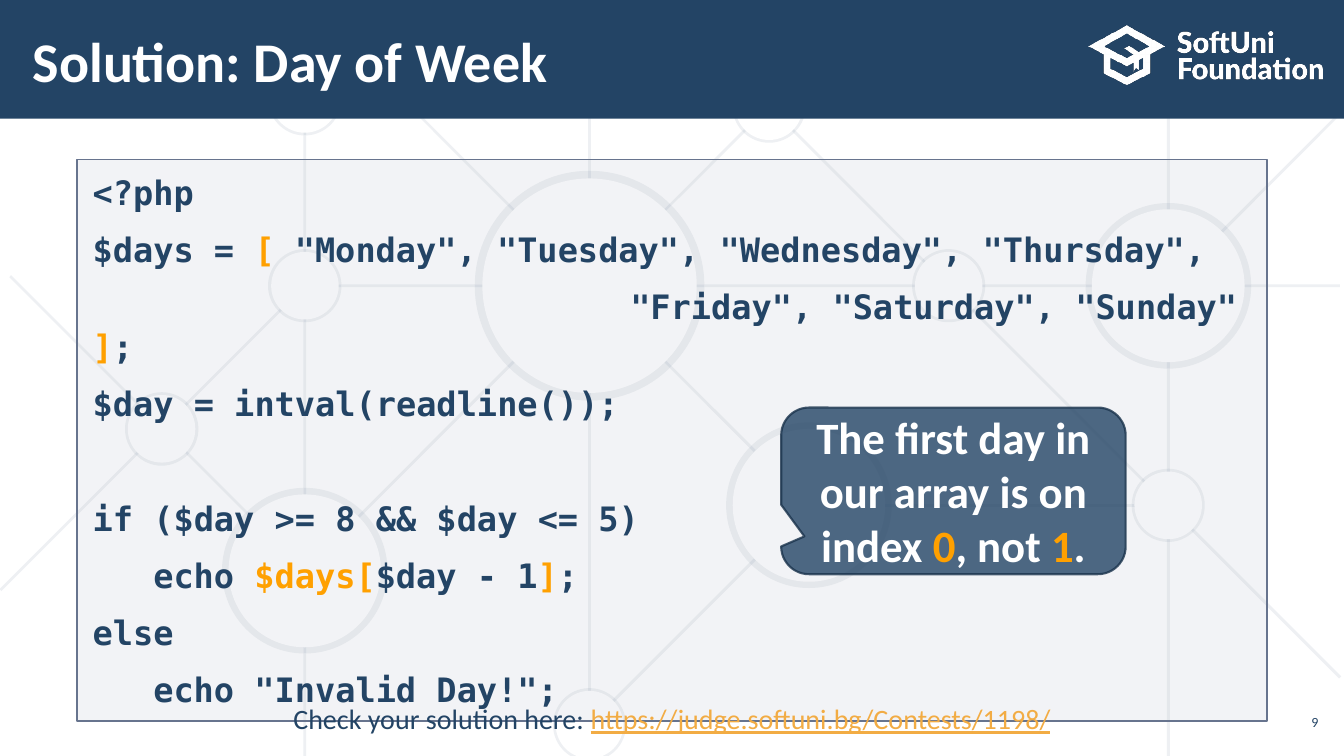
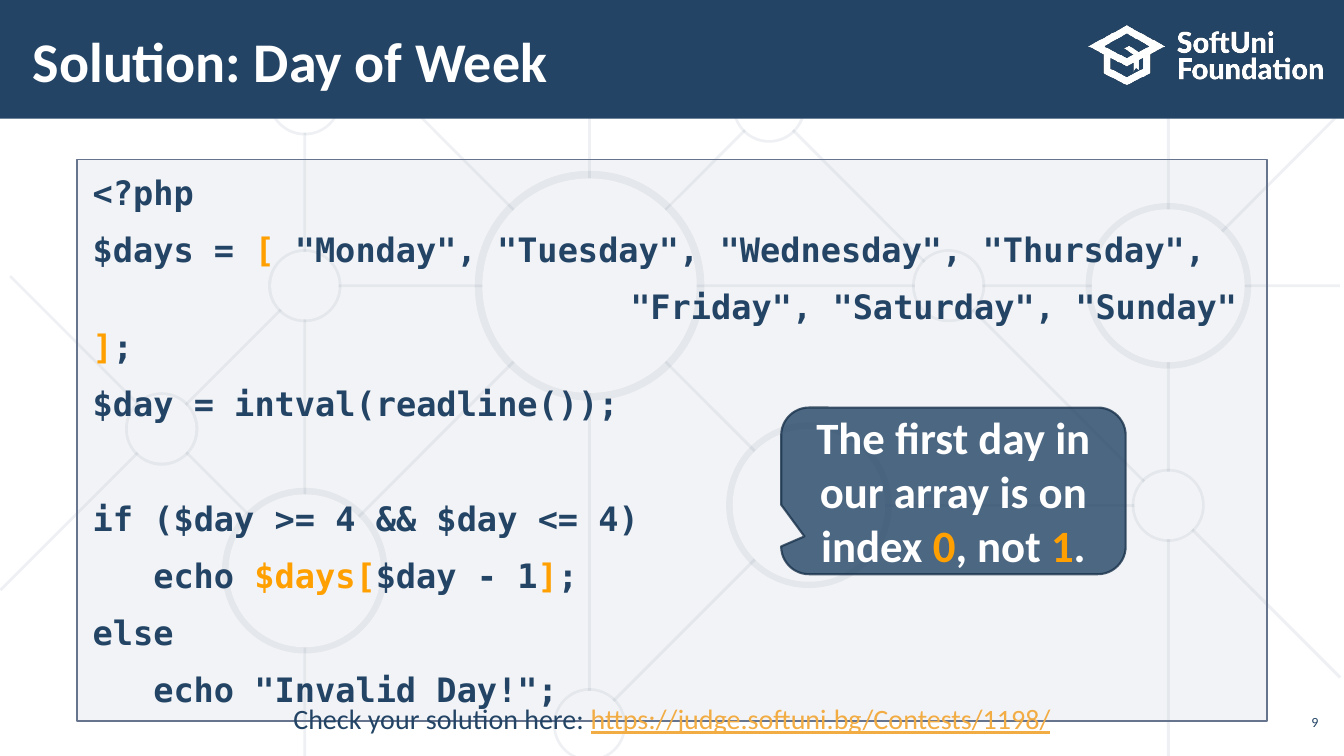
8 at (345, 520): 8 -> 4
5 at (619, 520): 5 -> 4
